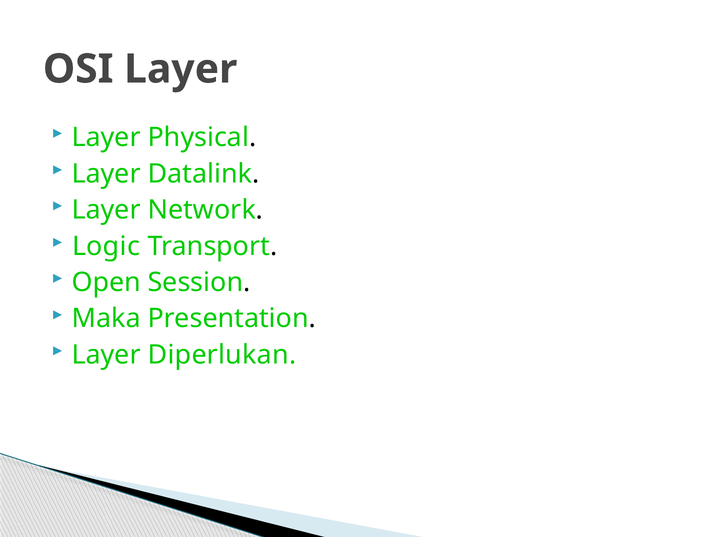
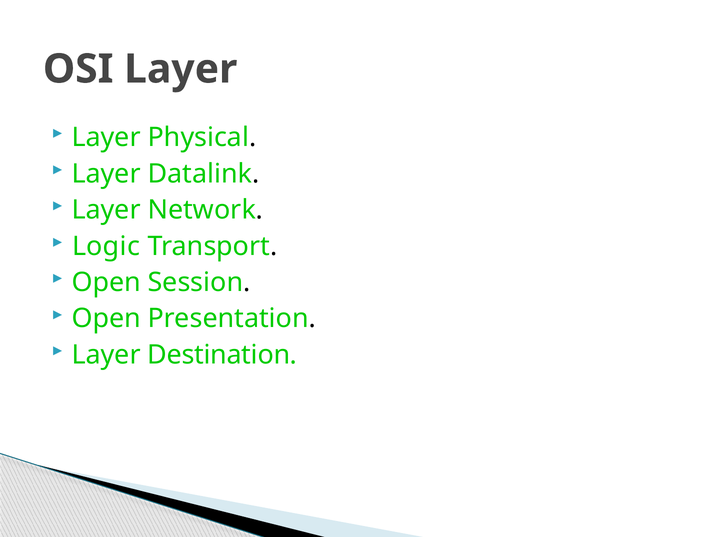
Maka at (106, 319): Maka -> Open
Diperlukan: Diperlukan -> Destination
